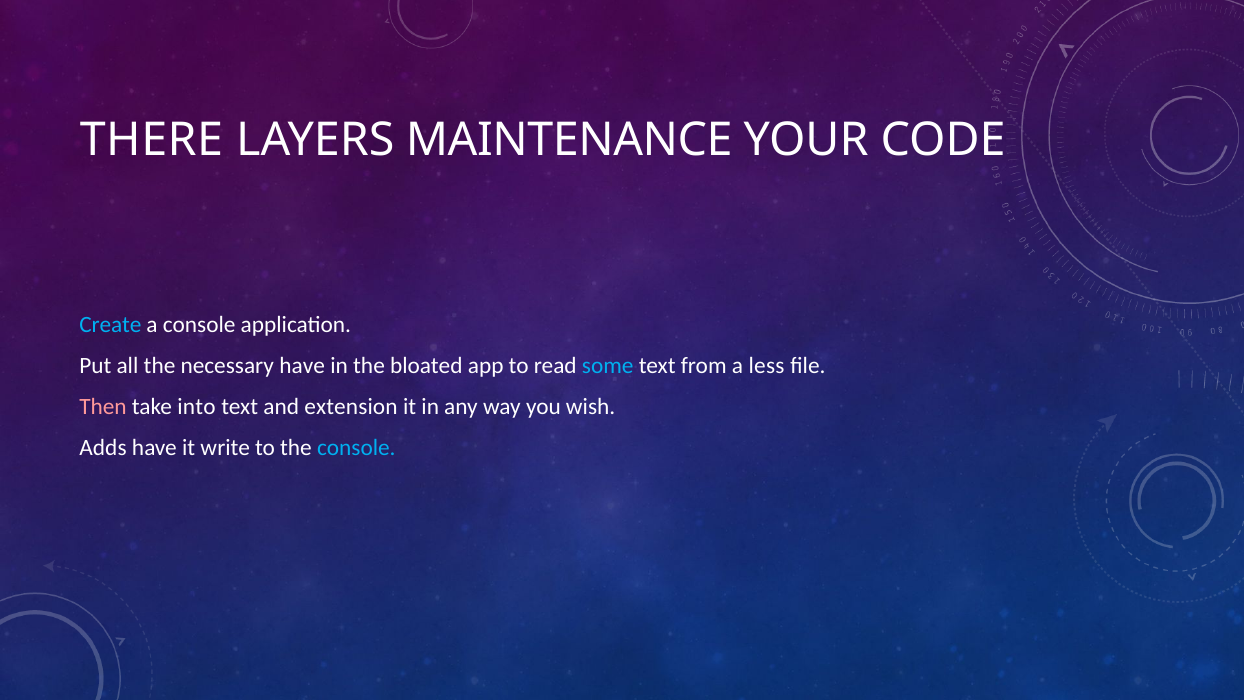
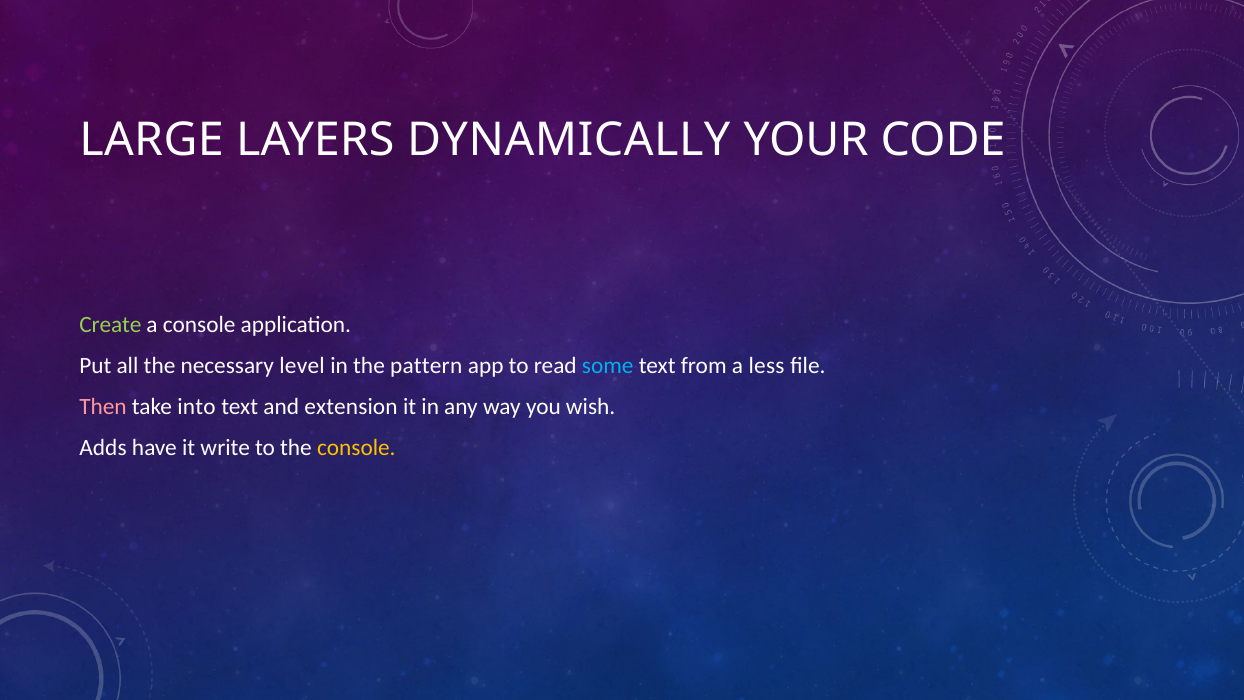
THERE: THERE -> LARGE
MAINTENANCE: MAINTENANCE -> DYNAMICALLY
Create colour: light blue -> light green
necessary have: have -> level
bloated: bloated -> pattern
console at (356, 447) colour: light blue -> yellow
